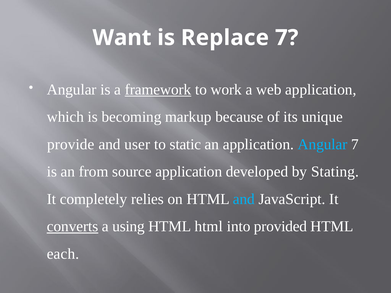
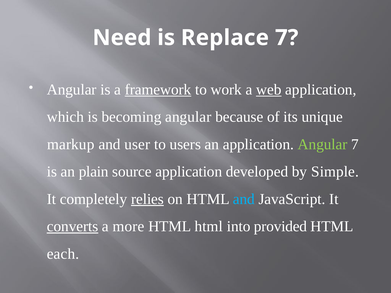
Want: Want -> Need
web underline: none -> present
becoming markup: markup -> angular
provide: provide -> markup
static: static -> users
Angular at (323, 144) colour: light blue -> light green
from: from -> plain
Stating: Stating -> Simple
relies underline: none -> present
using: using -> more
